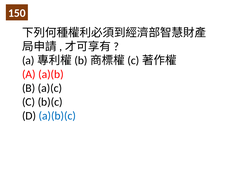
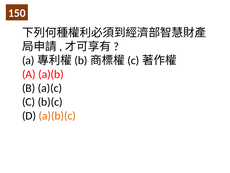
a)(b)(c colour: blue -> orange
